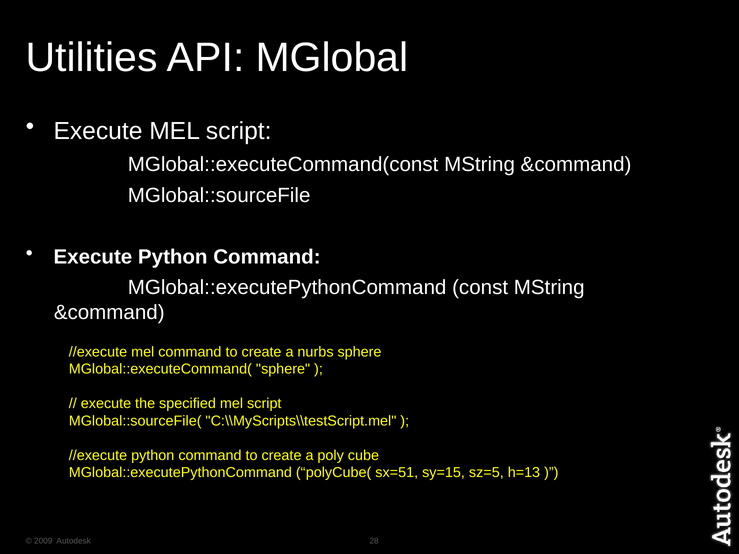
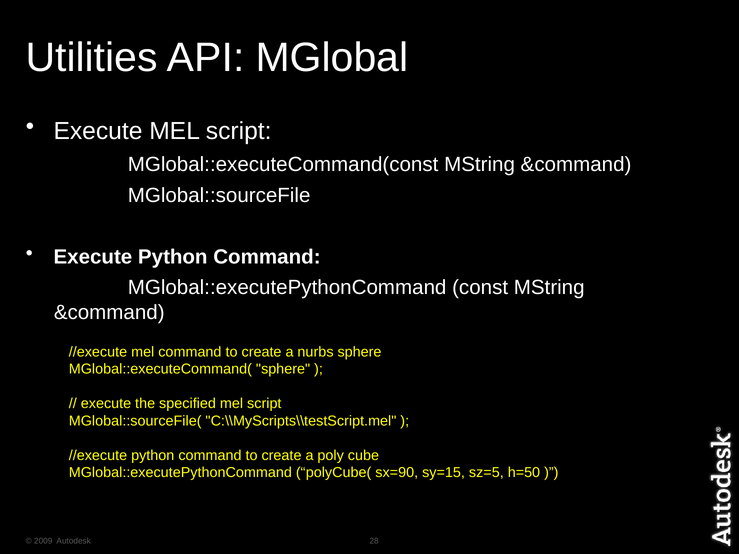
sx=51: sx=51 -> sx=90
h=13: h=13 -> h=50
